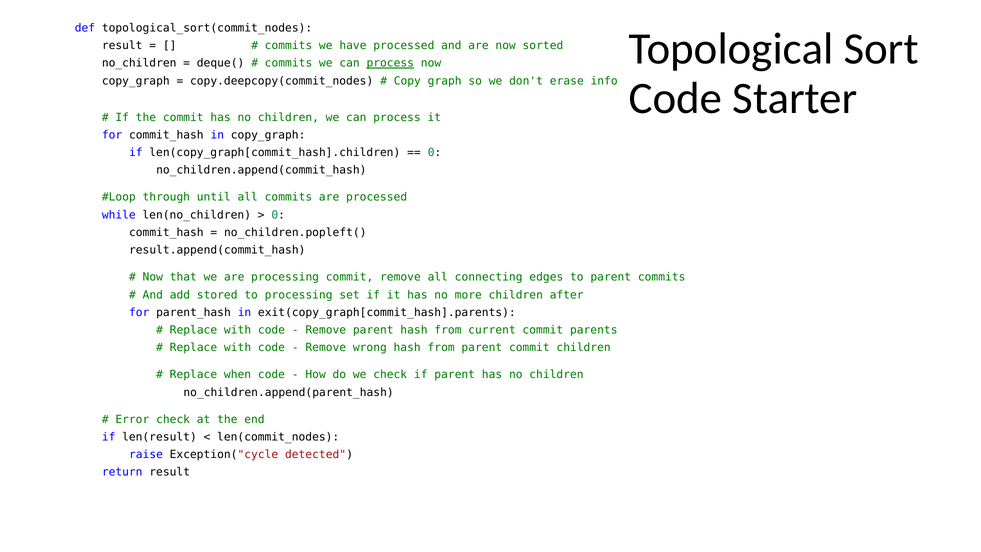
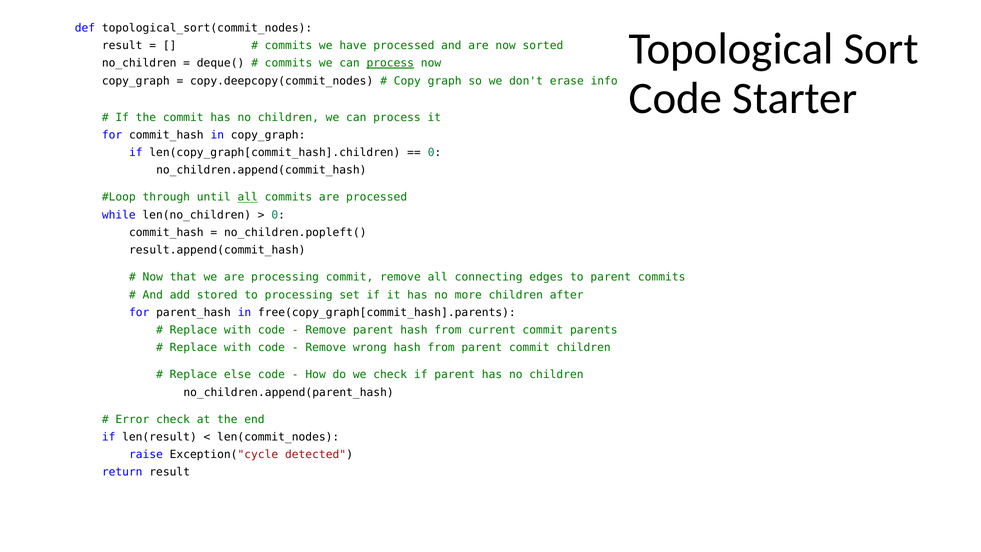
all at (248, 197) underline: none -> present
exit(copy_graph[commit_hash].parents: exit(copy_graph[commit_hash].parents -> free(copy_graph[commit_hash].parents
when: when -> else
